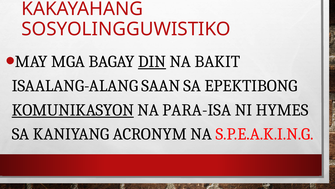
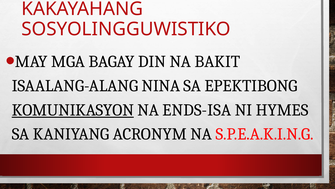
DIN underline: present -> none
SAAN: SAAN -> NINA
PARA-ISA: PARA-ISA -> ENDS-ISA
